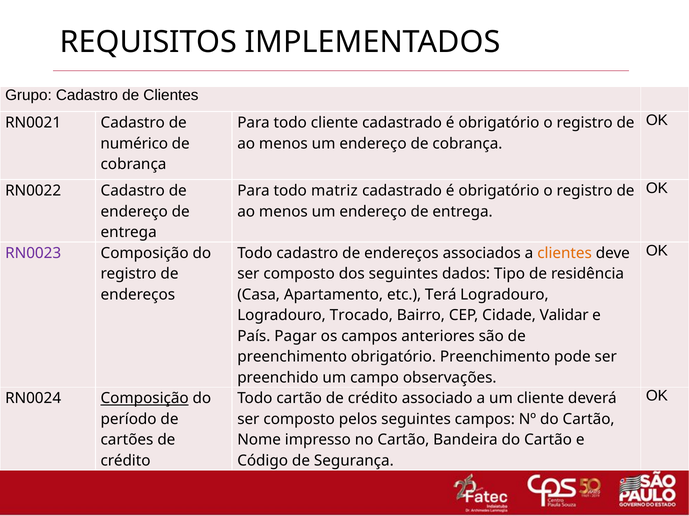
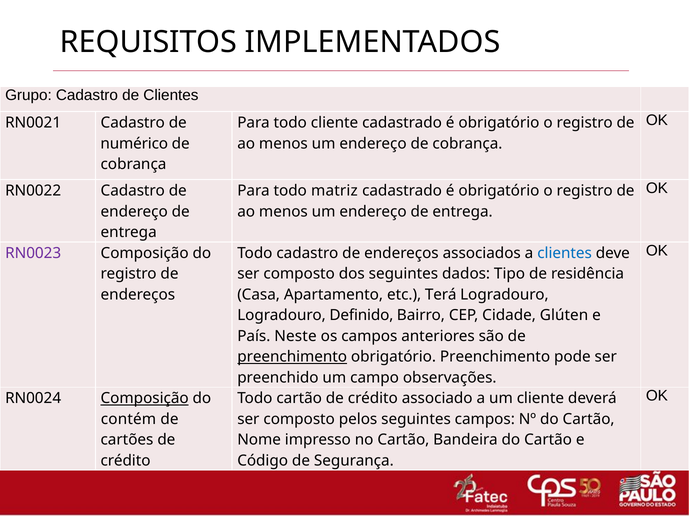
clientes at (565, 254) colour: orange -> blue
Trocado: Trocado -> Definido
Validar: Validar -> Glúten
Pagar: Pagar -> Neste
preenchimento at (292, 357) underline: none -> present
período: período -> contém
